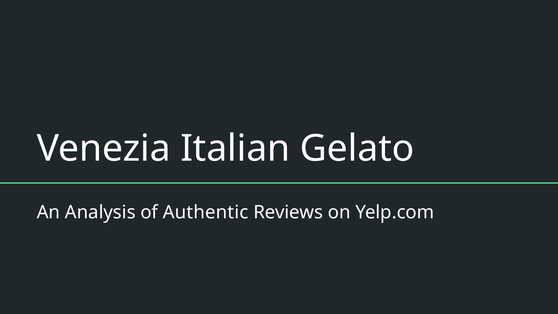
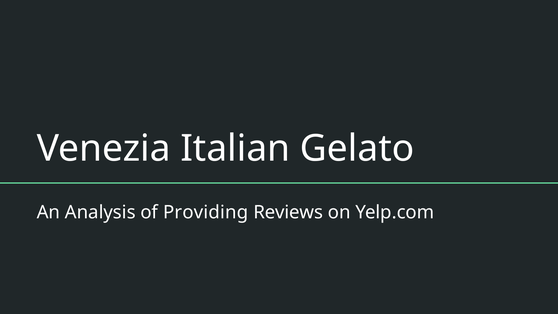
Authentic: Authentic -> Providing
